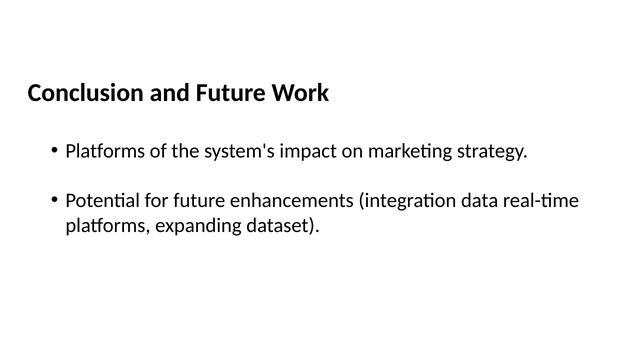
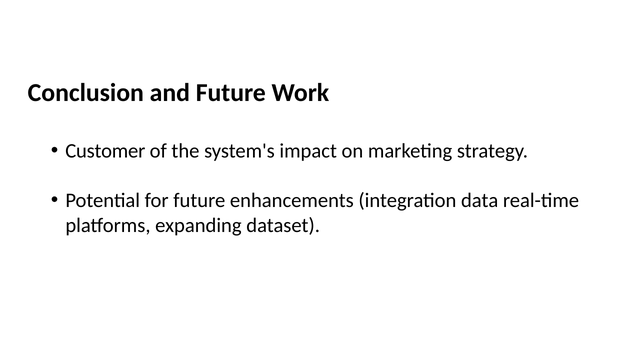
Platforms at (105, 151): Platforms -> Customer
